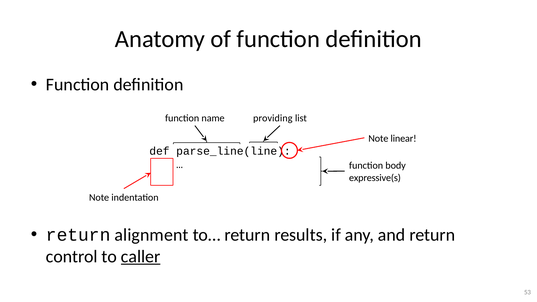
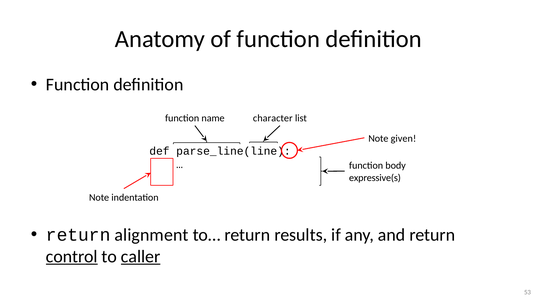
providing: providing -> character
linear: linear -> given
control underline: none -> present
